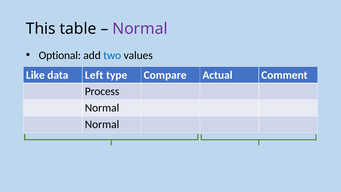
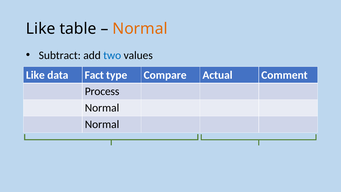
This at (41, 29): This -> Like
Normal at (140, 29) colour: purple -> orange
Optional: Optional -> Subtract
Left: Left -> Fact
